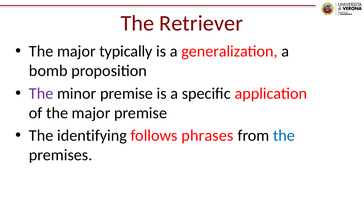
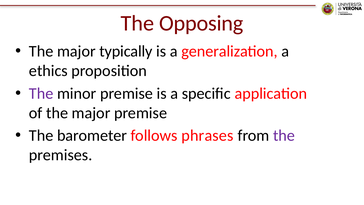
Retriever: Retriever -> Opposing
bomb: bomb -> ethics
identifying: identifying -> barometer
the at (284, 135) colour: blue -> purple
